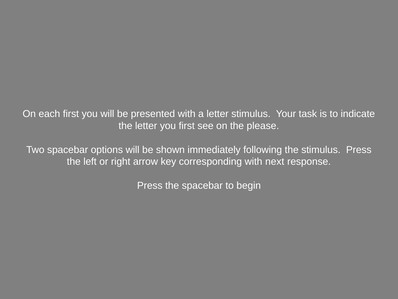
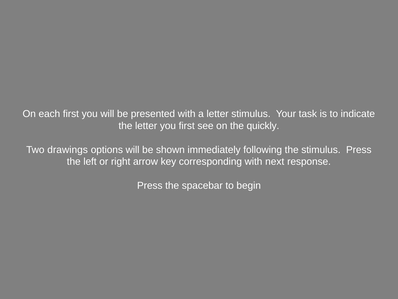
please: please -> quickly
Two spacebar: spacebar -> drawings
